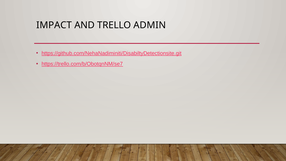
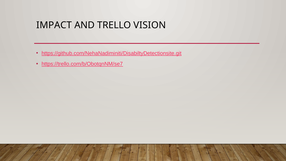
ADMIN: ADMIN -> VISION
